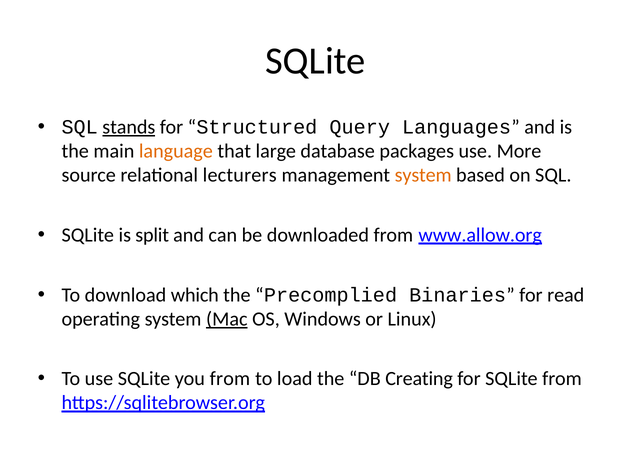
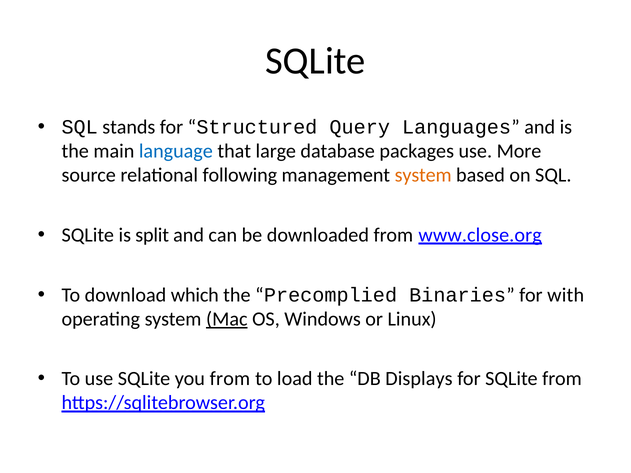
stands underline: present -> none
language colour: orange -> blue
lecturers: lecturers -> following
www.allow.org: www.allow.org -> www.close.org
read: read -> with
Creating: Creating -> Displays
